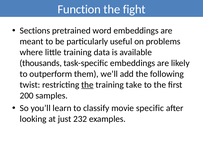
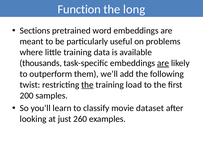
fight: fight -> long
are at (163, 63) underline: none -> present
take: take -> load
specific: specific -> dataset
232: 232 -> 260
